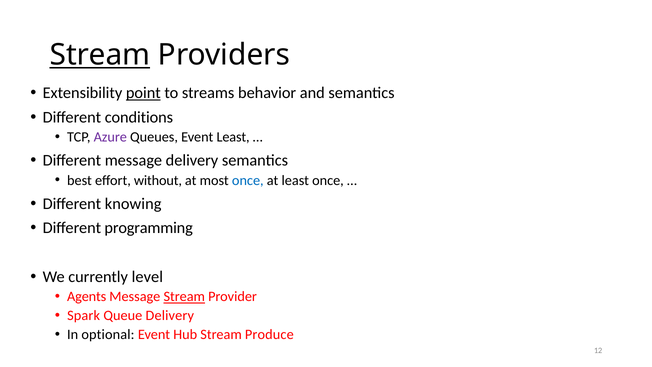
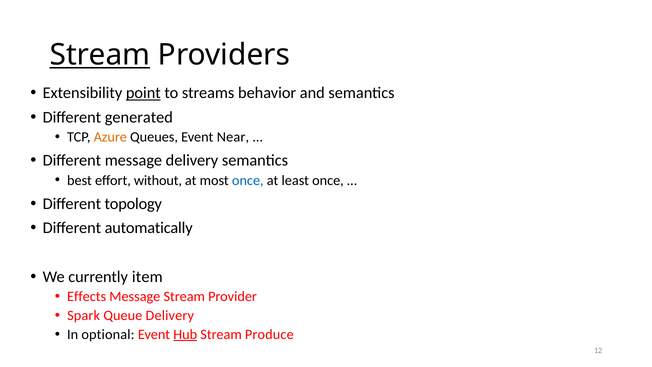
conditions: conditions -> generated
Azure colour: purple -> orange
Event Least: Least -> Near
knowing: knowing -> topology
programming: programming -> automatically
level: level -> item
Agents: Agents -> Effects
Stream at (184, 297) underline: present -> none
Hub underline: none -> present
